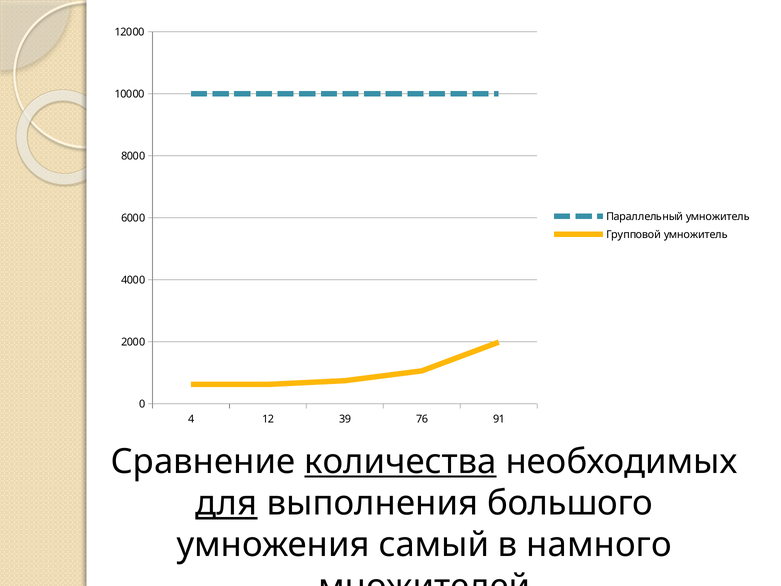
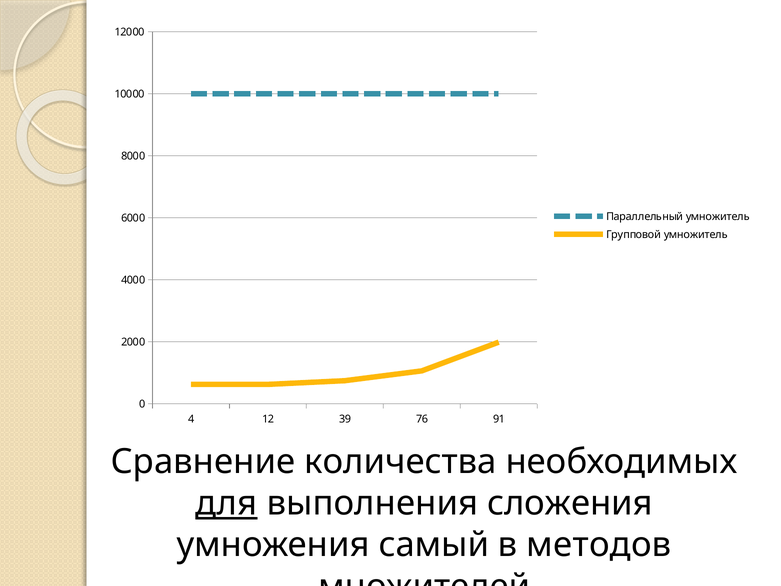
количества underline: present -> none
большого: большого -> сложения
намного: намного -> методов
